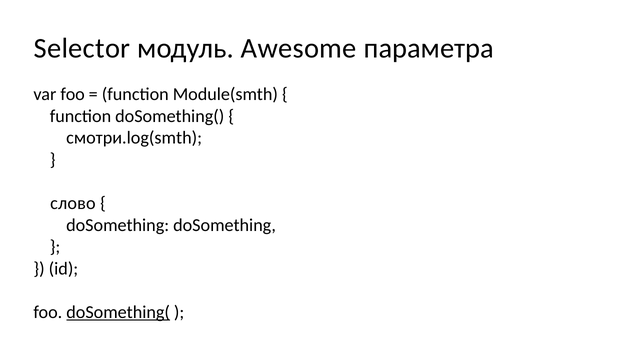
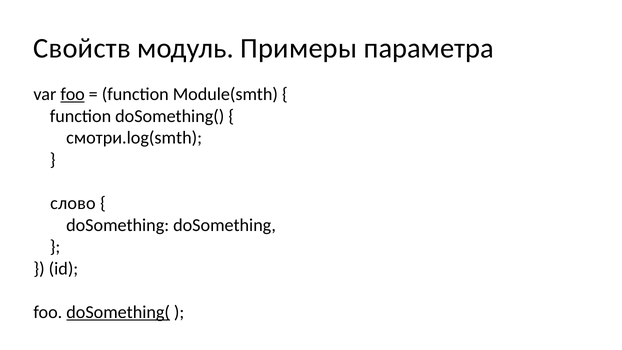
Selector: Selector -> Свойств
Awesome: Awesome -> Примеры
foo at (73, 94) underline: none -> present
